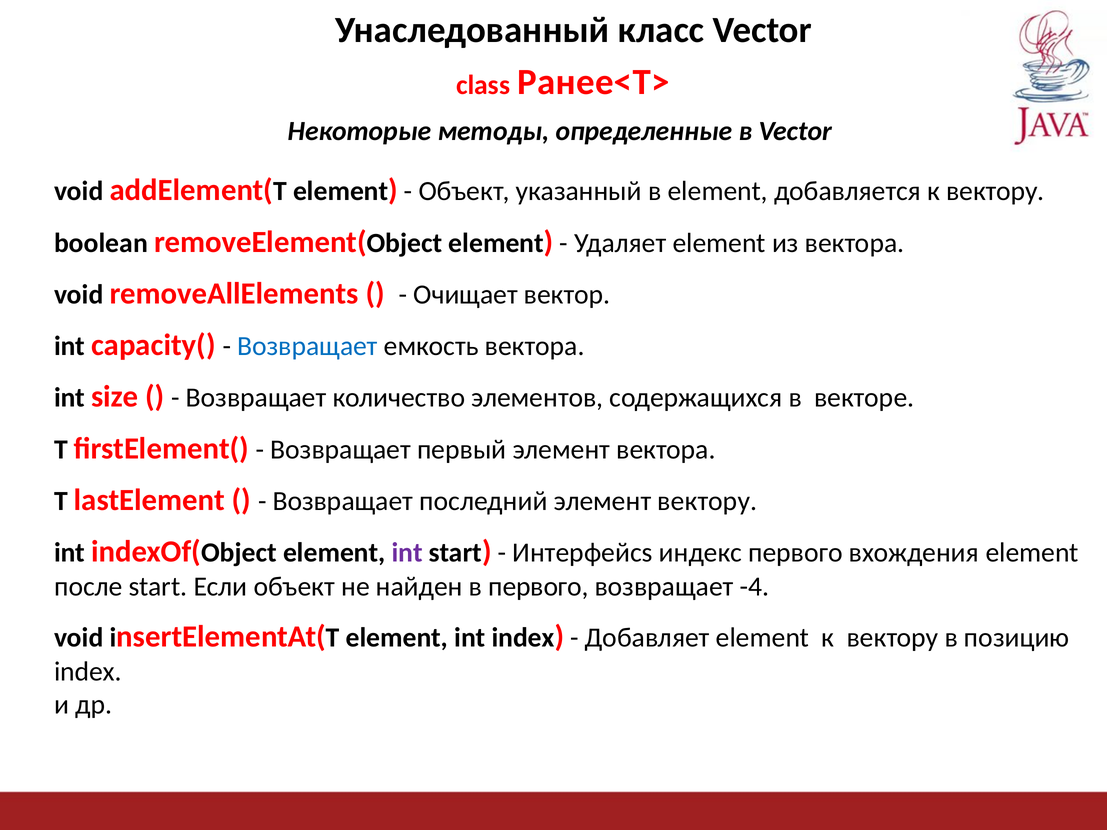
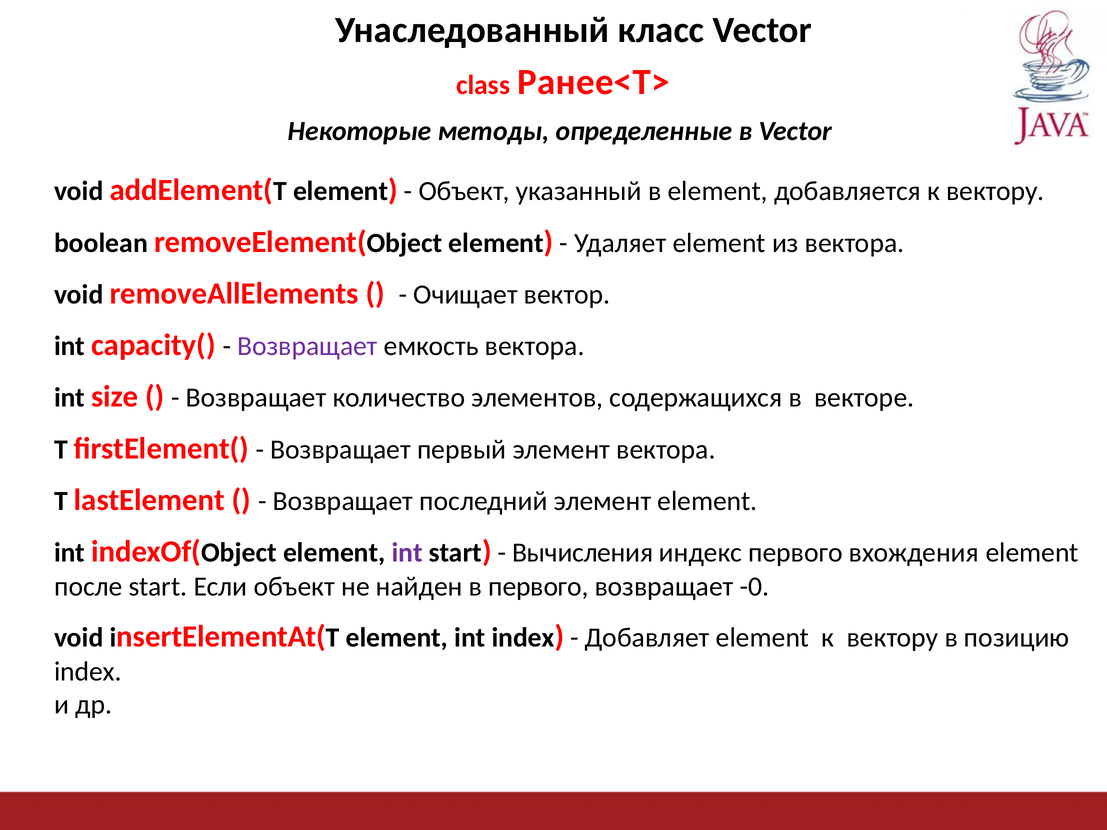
Возвращает at (307, 346) colour: blue -> purple
элемент вектору: вектору -> element
Интерфейсs: Интерфейсs -> Вычисления
-4: -4 -> -0
